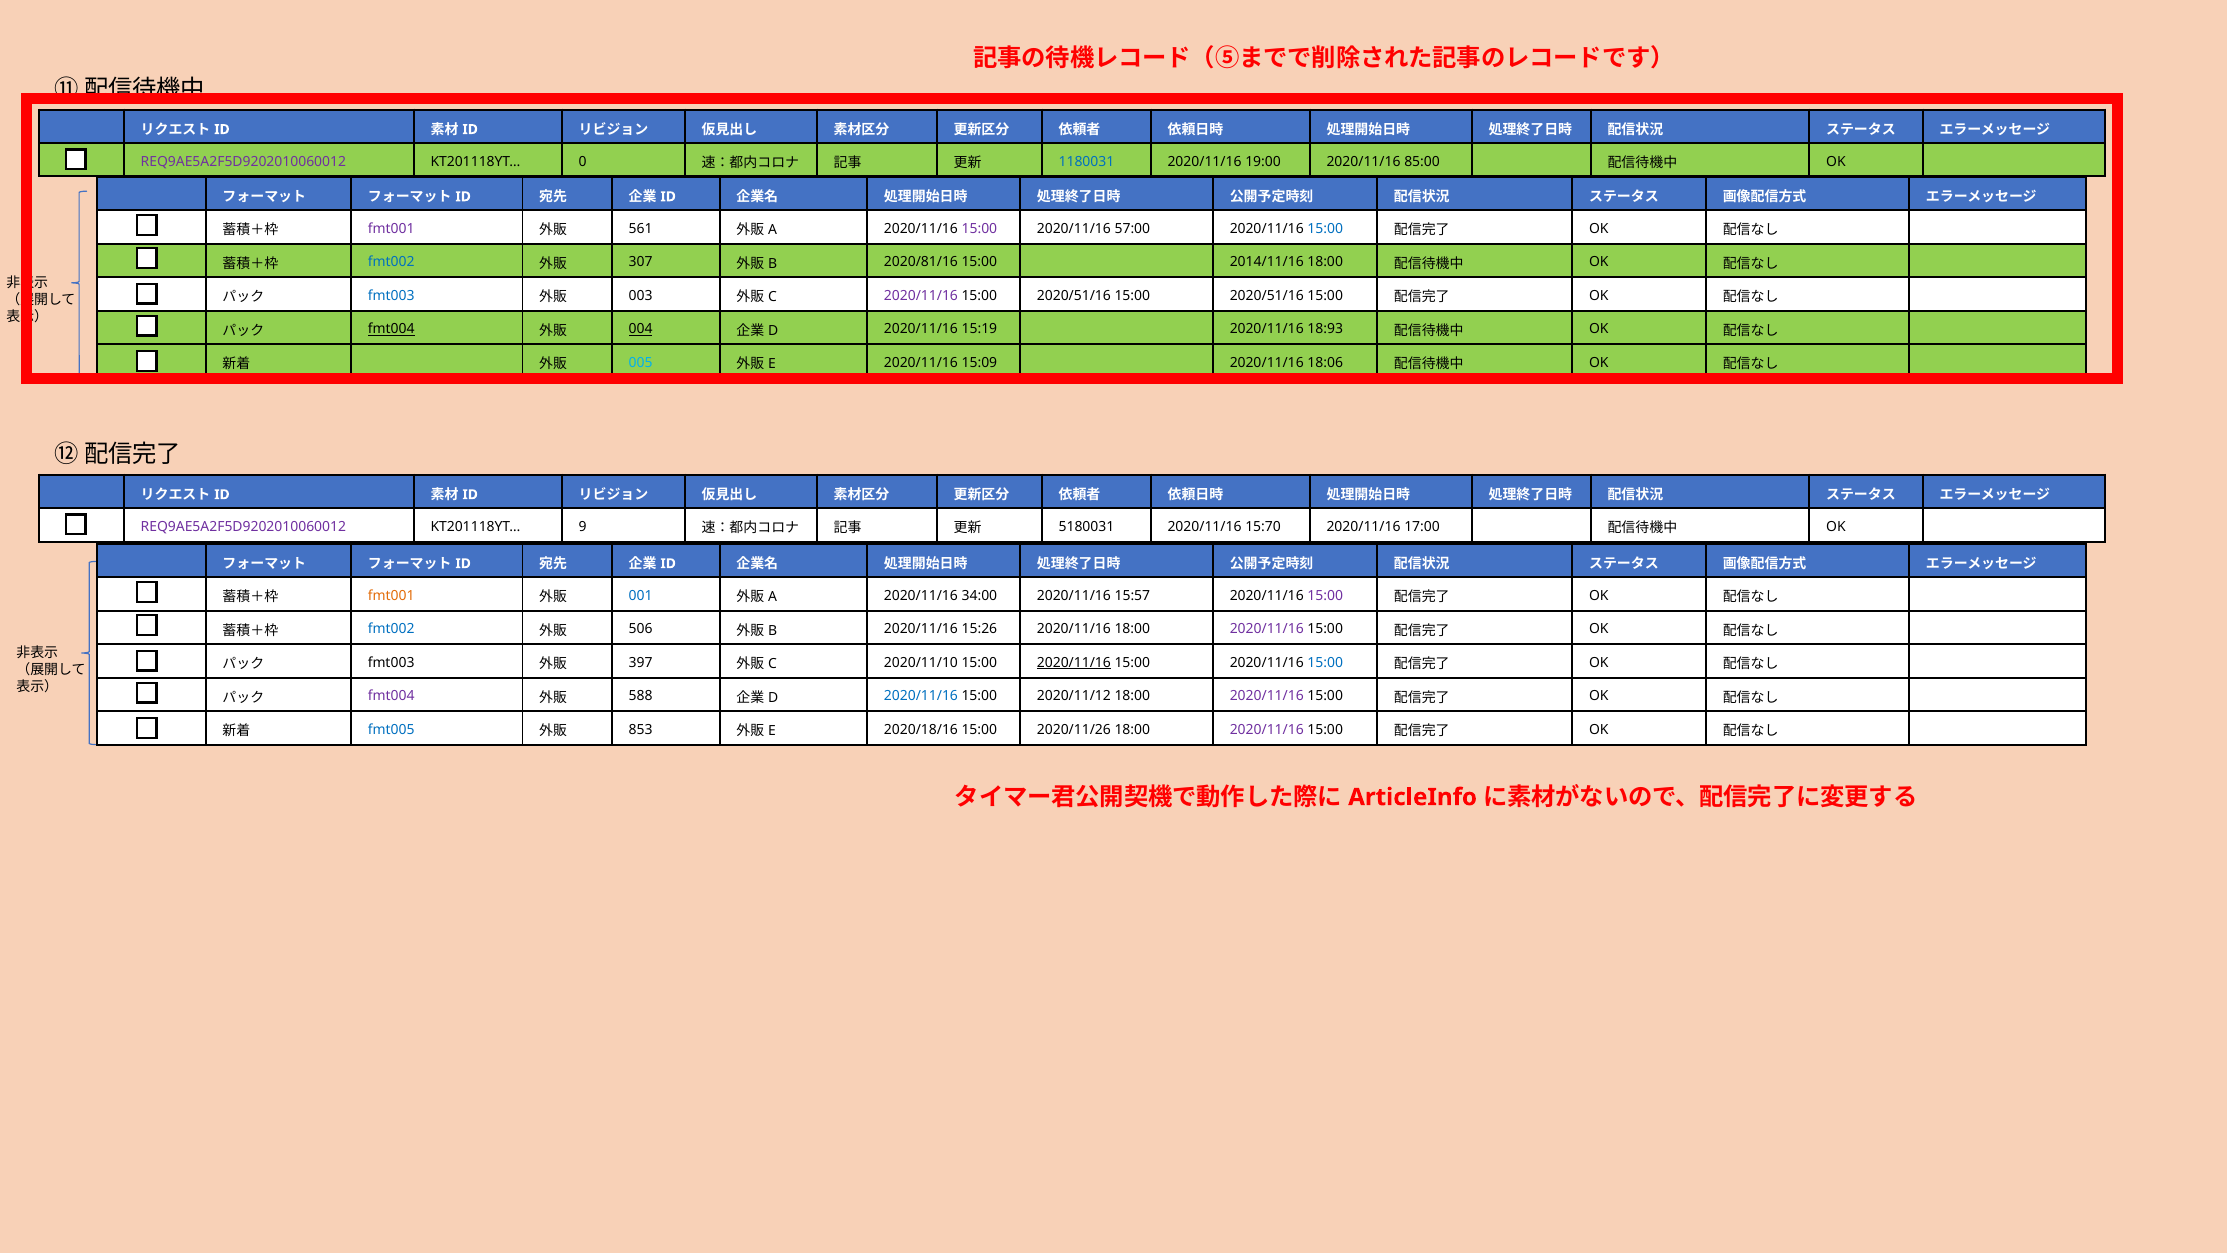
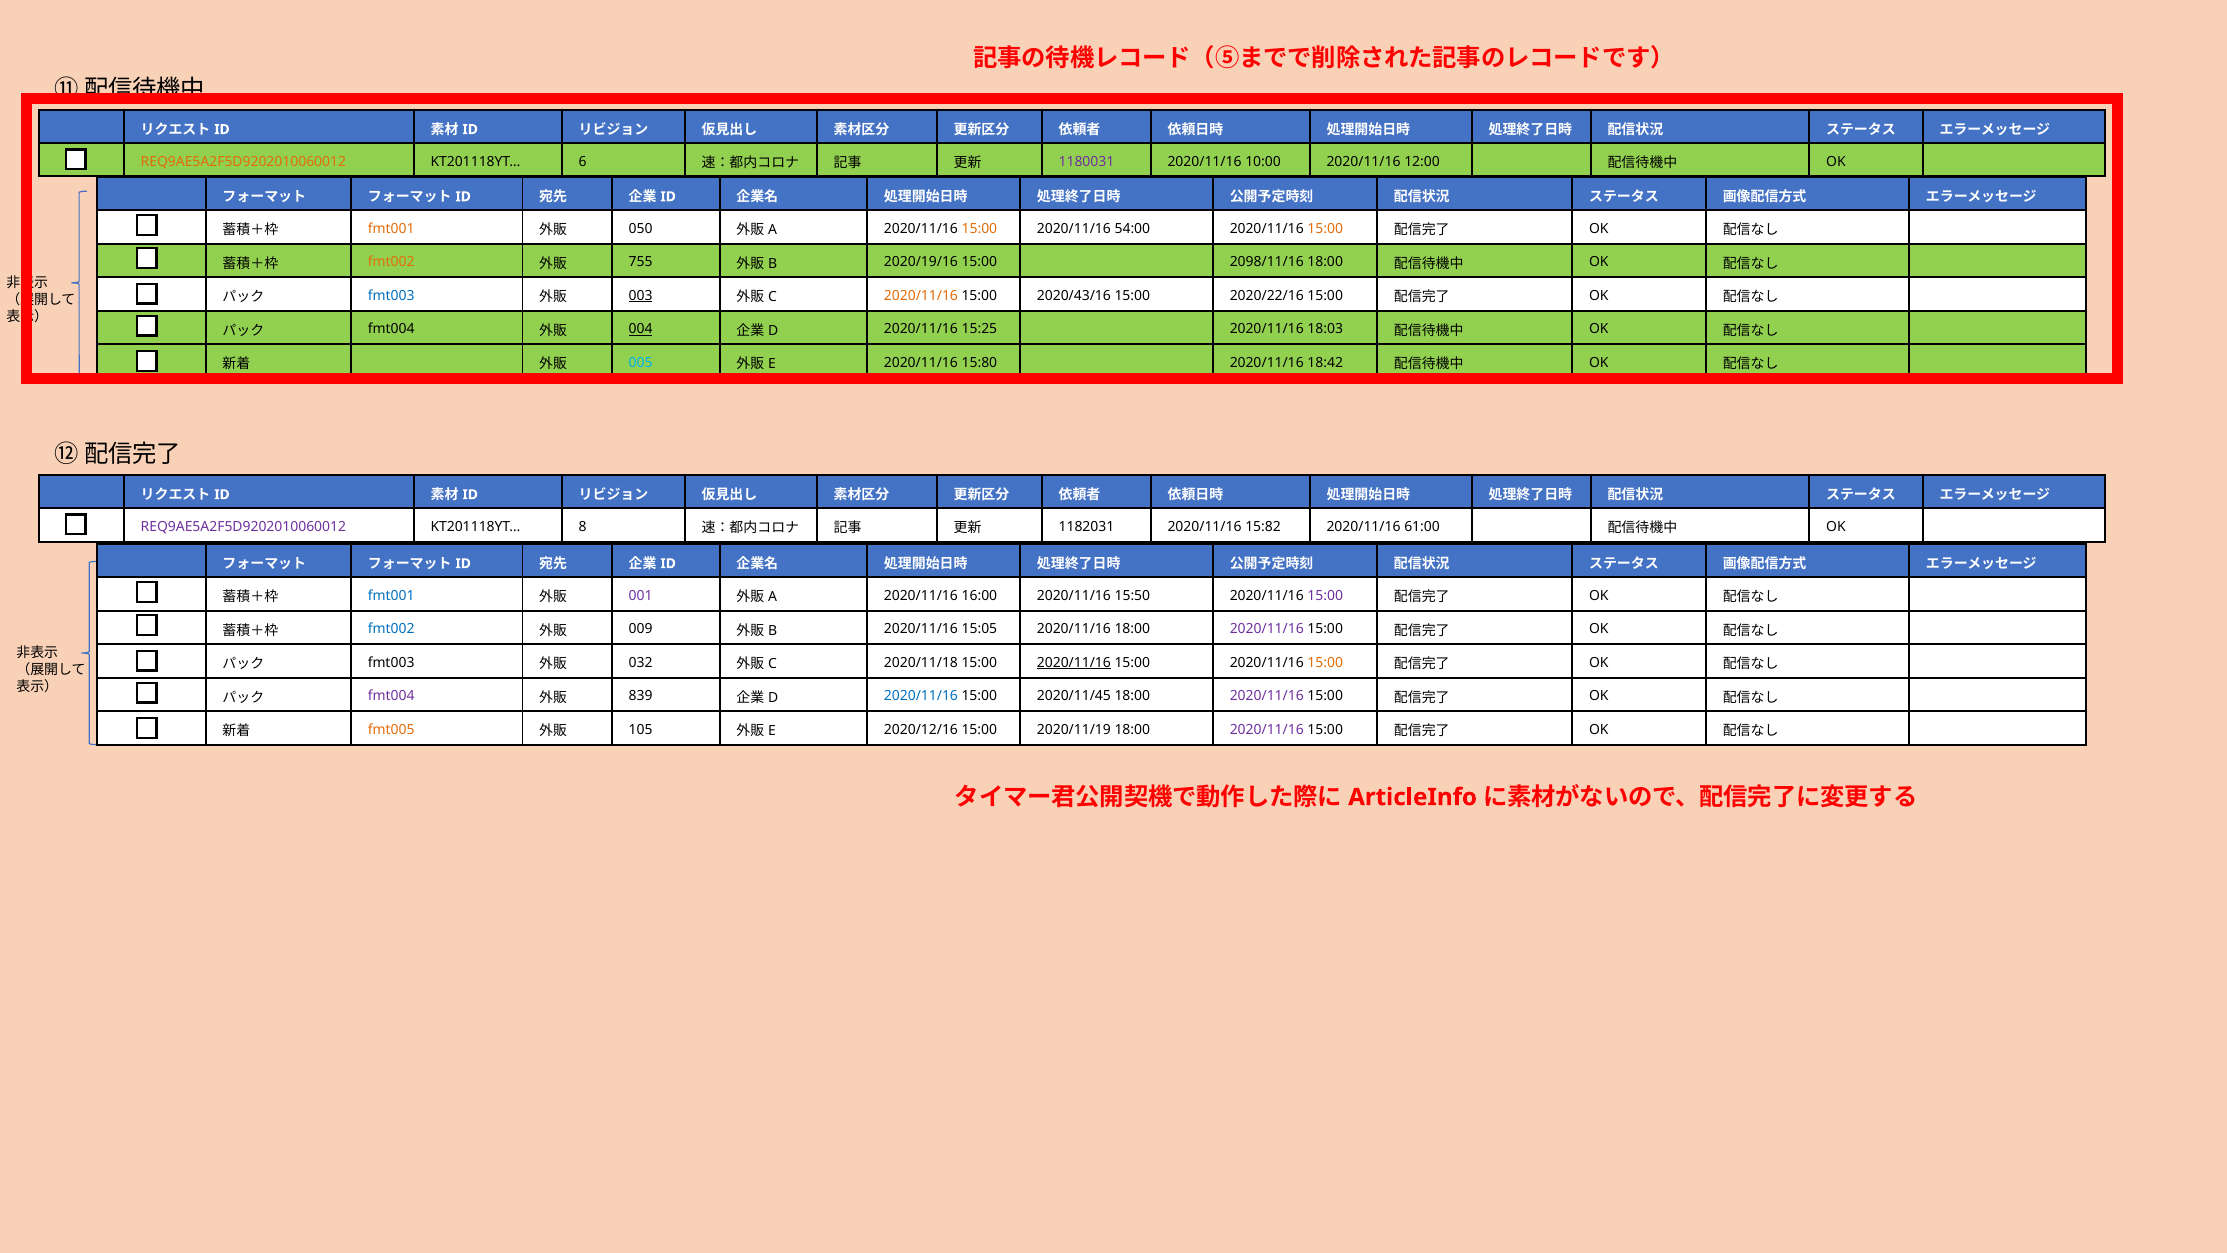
REQ9AE5A2F5D9202010060012 at (243, 161) colour: purple -> orange
0: 0 -> 6
1180031 colour: blue -> purple
19:00: 19:00 -> 10:00
85:00: 85:00 -> 12:00
fmt001 at (391, 229) colour: purple -> orange
561: 561 -> 050
15:00 at (979, 229) colour: purple -> orange
57:00: 57:00 -> 54:00
15:00 at (1325, 229) colour: blue -> orange
fmt002 at (391, 262) colour: blue -> orange
307: 307 -> 755
2020/81/16: 2020/81/16 -> 2020/19/16
2014/11/16: 2014/11/16 -> 2098/11/16
003 underline: none -> present
2020/11/16 at (921, 296) colour: purple -> orange
2020/51/16 at (1074, 296): 2020/51/16 -> 2020/43/16
2020/51/16 at (1267, 296): 2020/51/16 -> 2020/22/16
fmt004 at (391, 329) underline: present -> none
15:19: 15:19 -> 15:25
18:93: 18:93 -> 18:03
15:09: 15:09 -> 15:80
18:06: 18:06 -> 18:42
9: 9 -> 8
5180031: 5180031 -> 1182031
15:70: 15:70 -> 15:82
17:00: 17:00 -> 61:00
fmt001 at (391, 596) colour: orange -> blue
001 colour: blue -> purple
34:00: 34:00 -> 16:00
15:57: 15:57 -> 15:50
506: 506 -> 009
15:26: 15:26 -> 15:05
397: 397 -> 032
2020/11/10: 2020/11/10 -> 2020/11/18
15:00 at (1325, 662) colour: blue -> orange
588: 588 -> 839
2020/11/12: 2020/11/12 -> 2020/11/45
fmt005 at (391, 729) colour: blue -> orange
853: 853 -> 105
2020/18/16: 2020/18/16 -> 2020/12/16
2020/11/26: 2020/11/26 -> 2020/11/19
